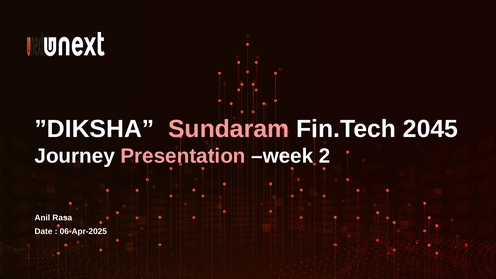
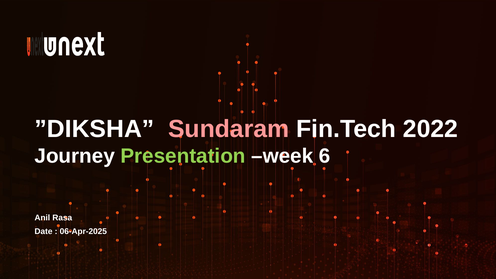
2045: 2045 -> 2022
Presentation colour: pink -> light green
2: 2 -> 6
